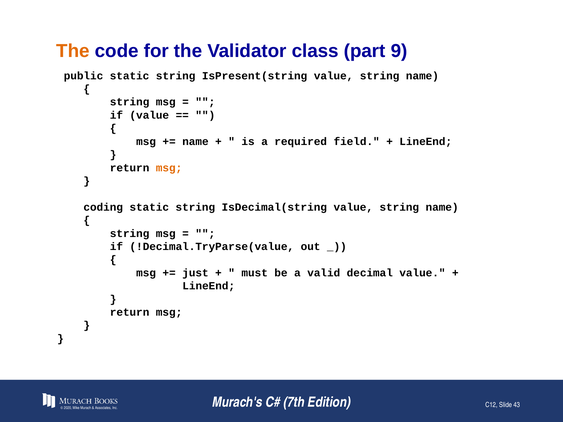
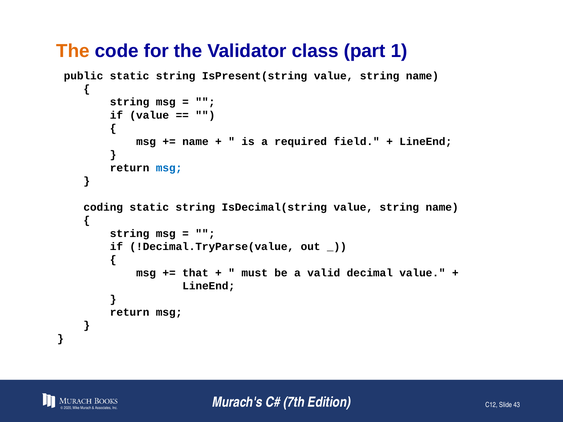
9: 9 -> 1
msg at (169, 168) colour: orange -> blue
just: just -> that
